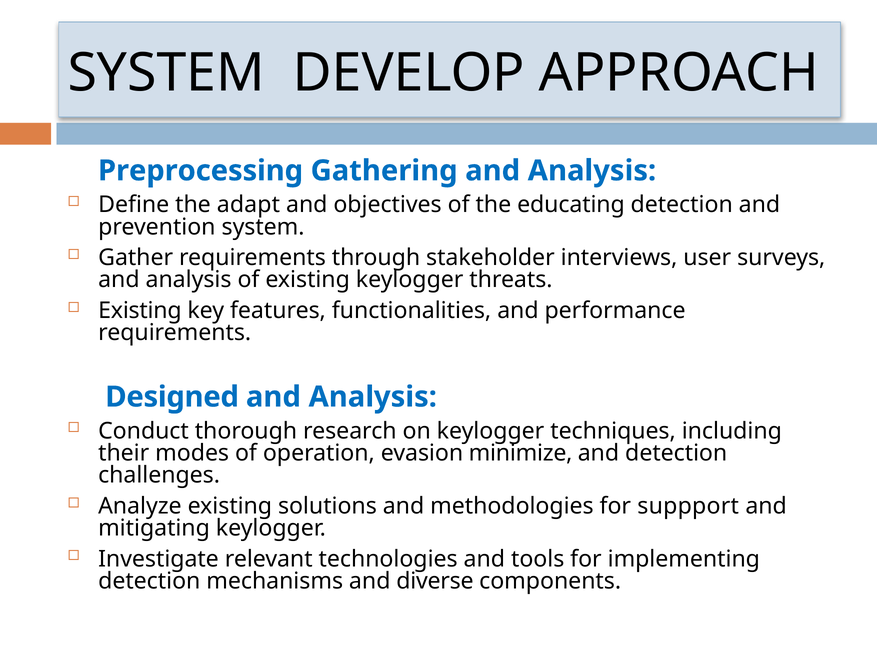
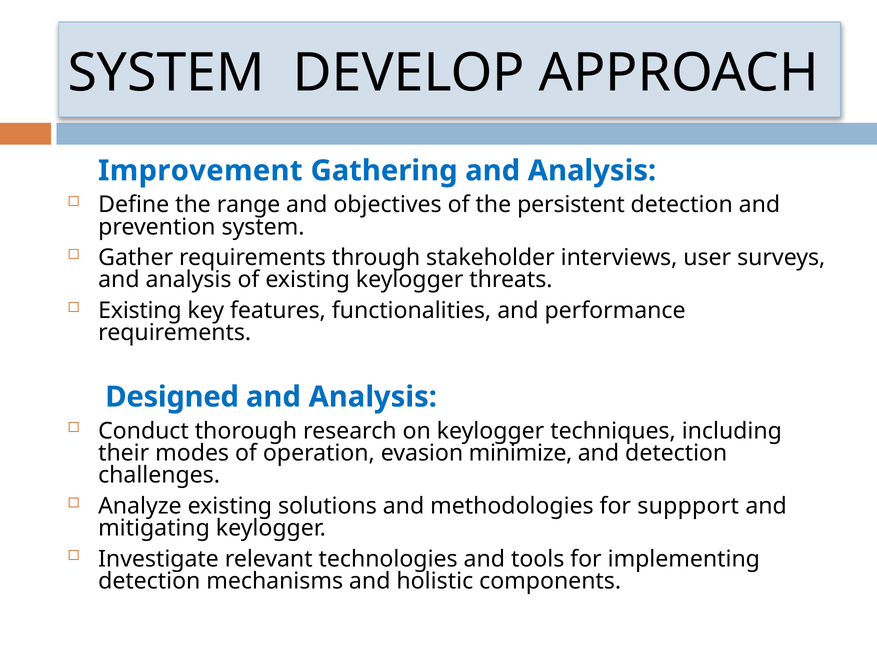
Preprocessing: Preprocessing -> Improvement
adapt: adapt -> range
educating: educating -> persistent
diverse: diverse -> holistic
